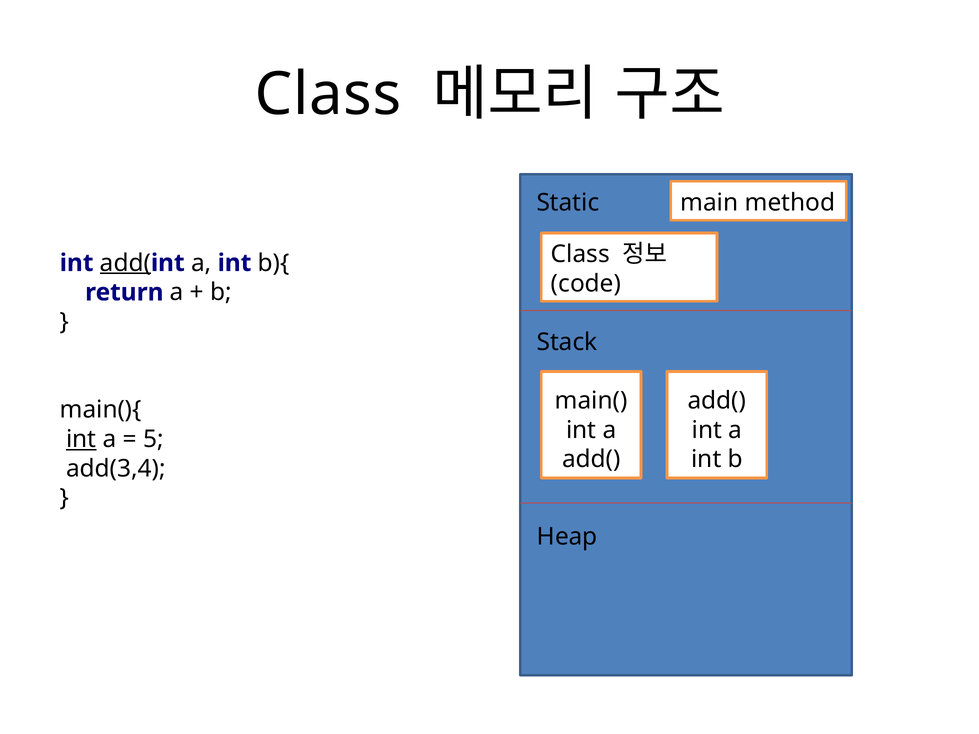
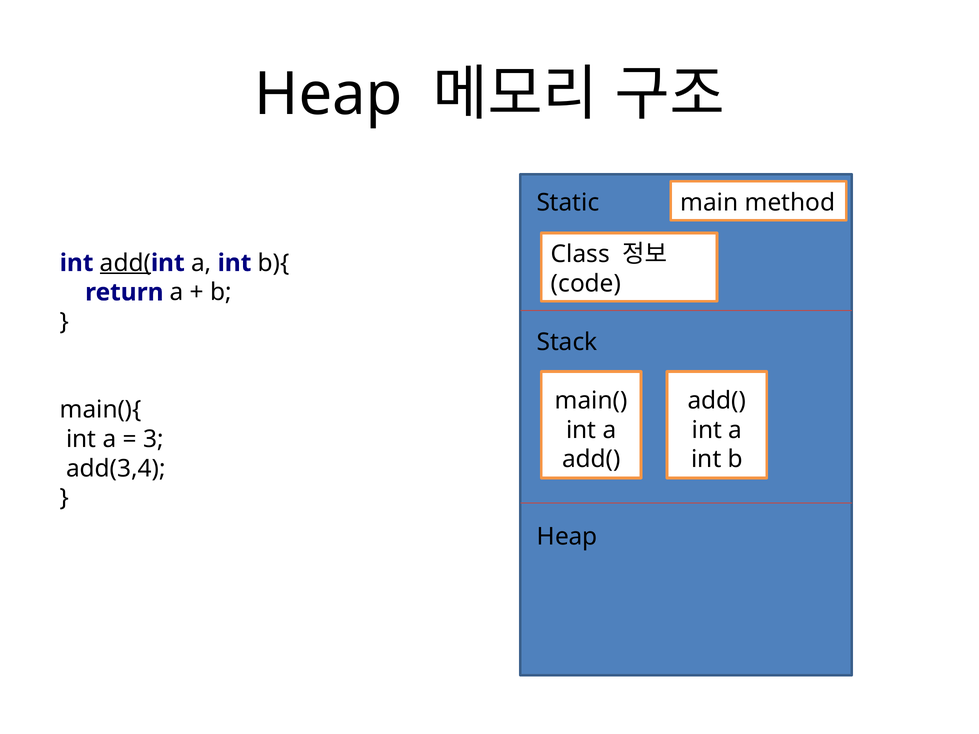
Class at (328, 95): Class -> Heap
int at (81, 439) underline: present -> none
5: 5 -> 3
